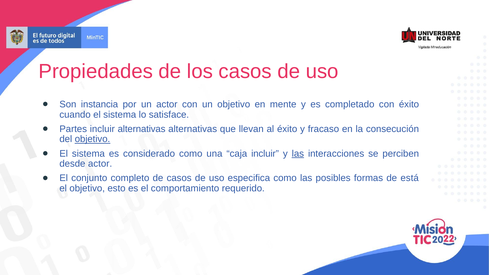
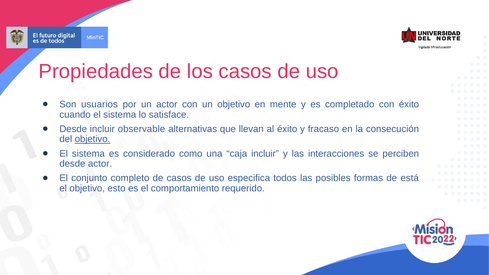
instancia: instancia -> usuarios
Partes at (73, 129): Partes -> Desde
incluir alternativas: alternativas -> observable
las at (298, 154) underline: present -> none
especifica como: como -> todos
